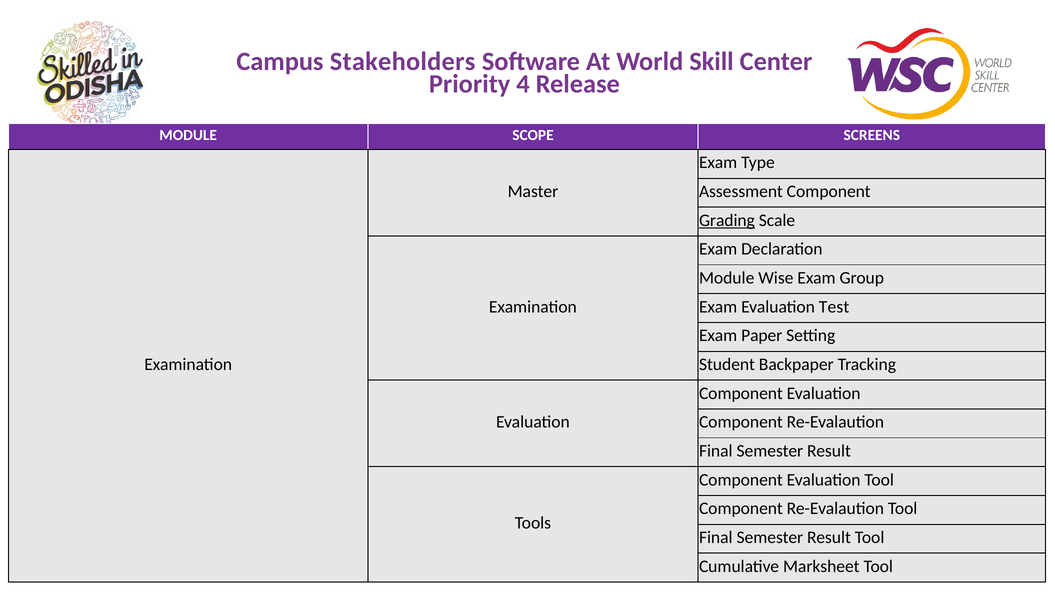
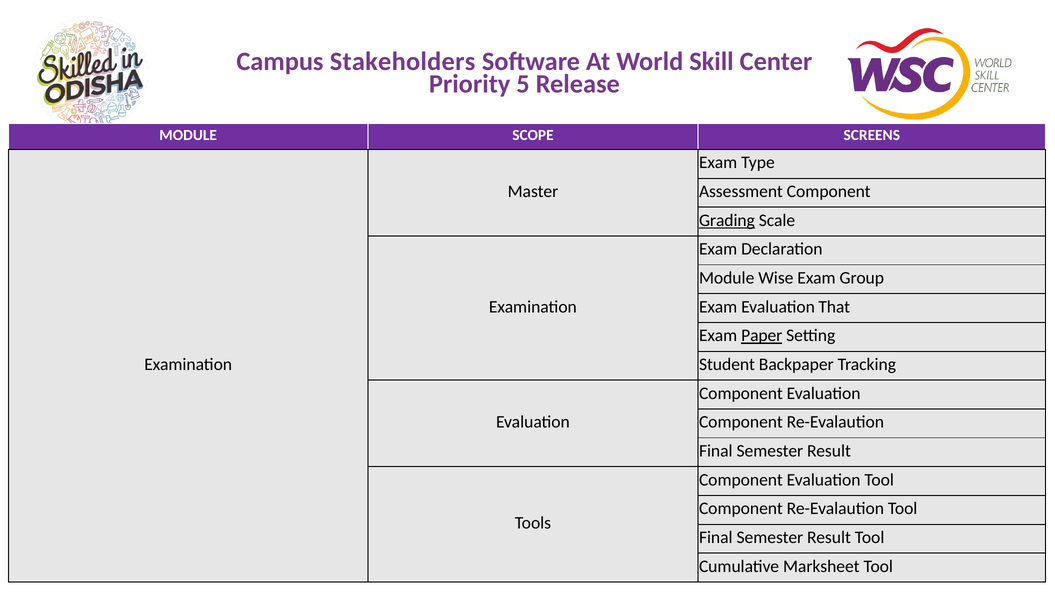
4: 4 -> 5
Test: Test -> That
Paper underline: none -> present
